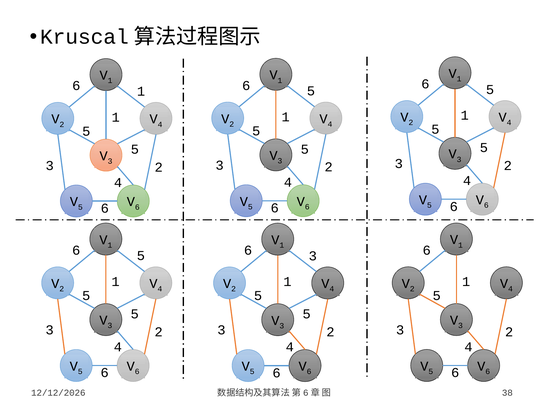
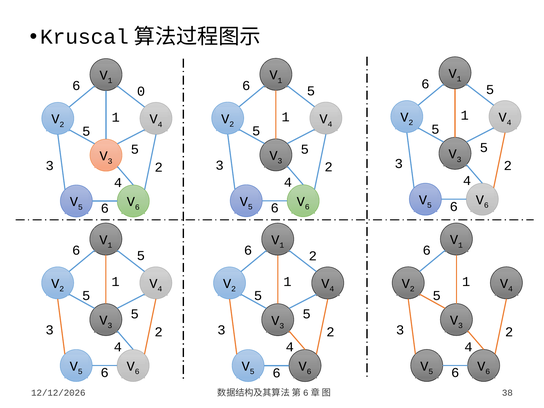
1 at (141, 91): 1 -> 0
6 3: 3 -> 2
